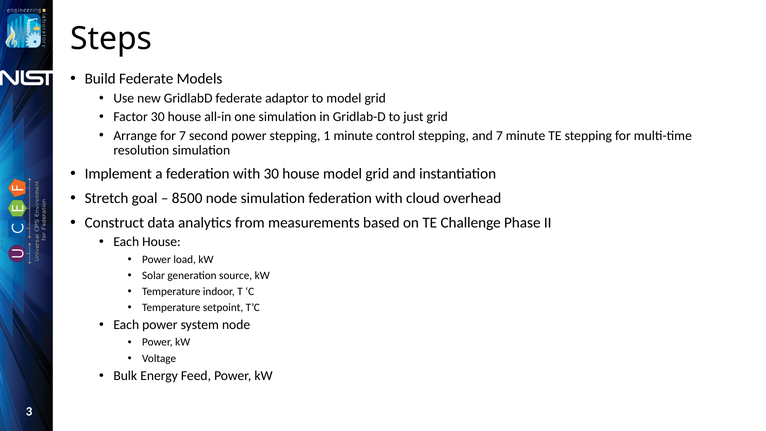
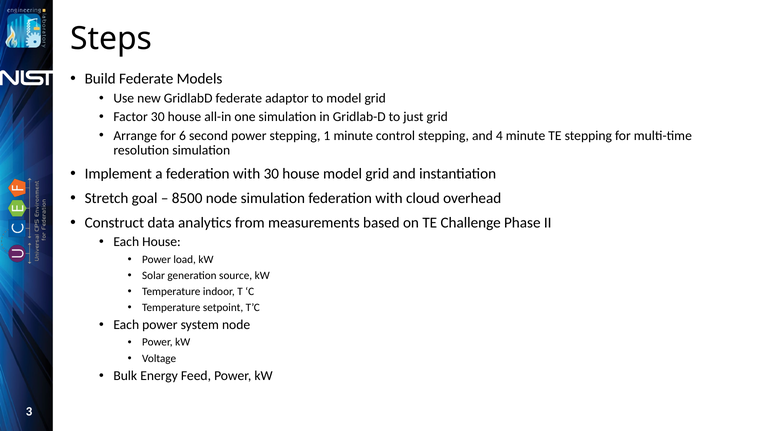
for 7: 7 -> 6
and 7: 7 -> 4
